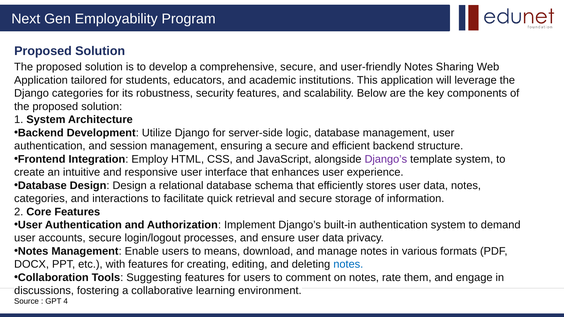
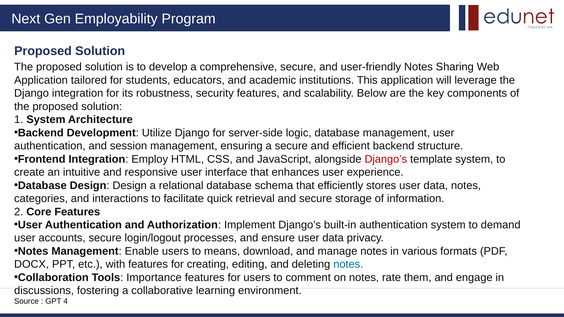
Django categories: categories -> integration
Django’s at (386, 159) colour: purple -> red
Suggesting: Suggesting -> Importance
